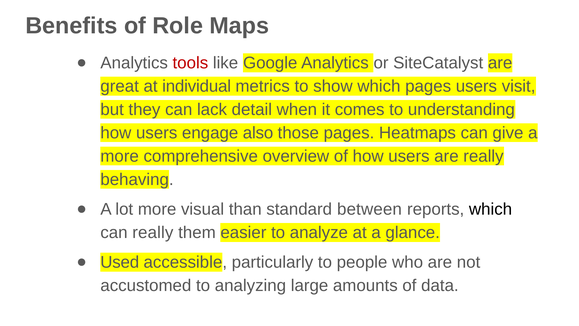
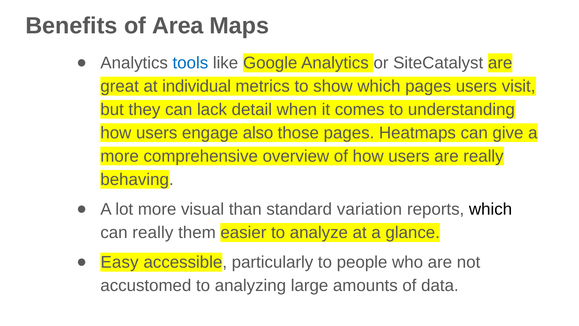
Role: Role -> Area
tools colour: red -> blue
between: between -> variation
Used: Used -> Easy
